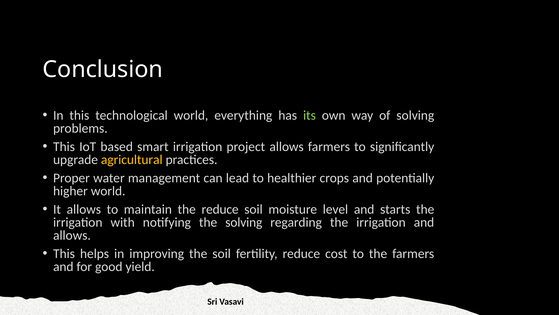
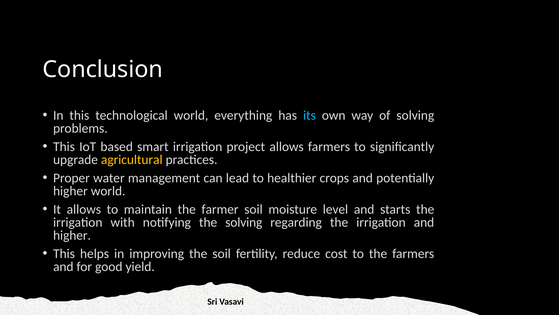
its colour: light green -> light blue
the reduce: reduce -> farmer
allows at (72, 235): allows -> higher
